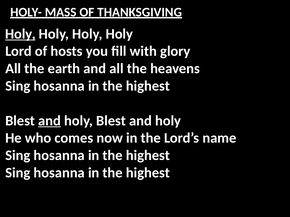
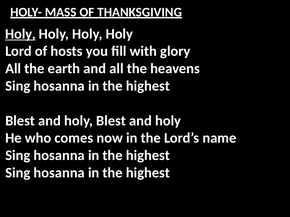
and at (50, 121) underline: present -> none
